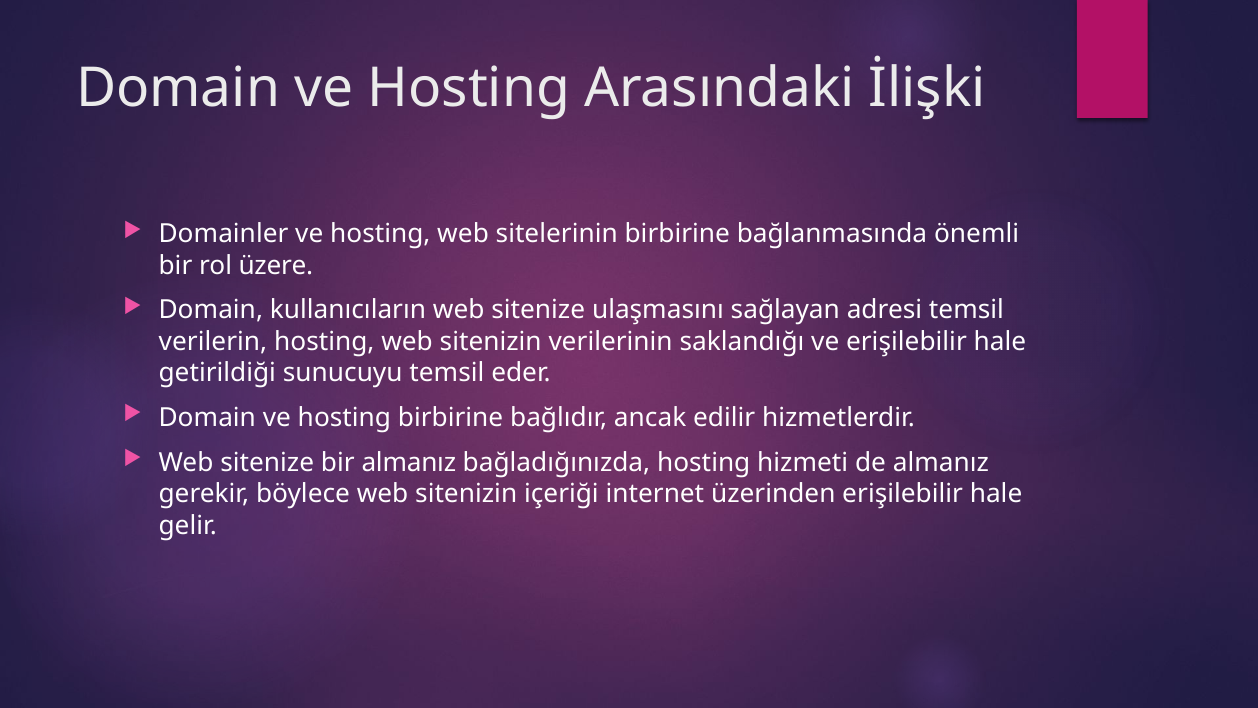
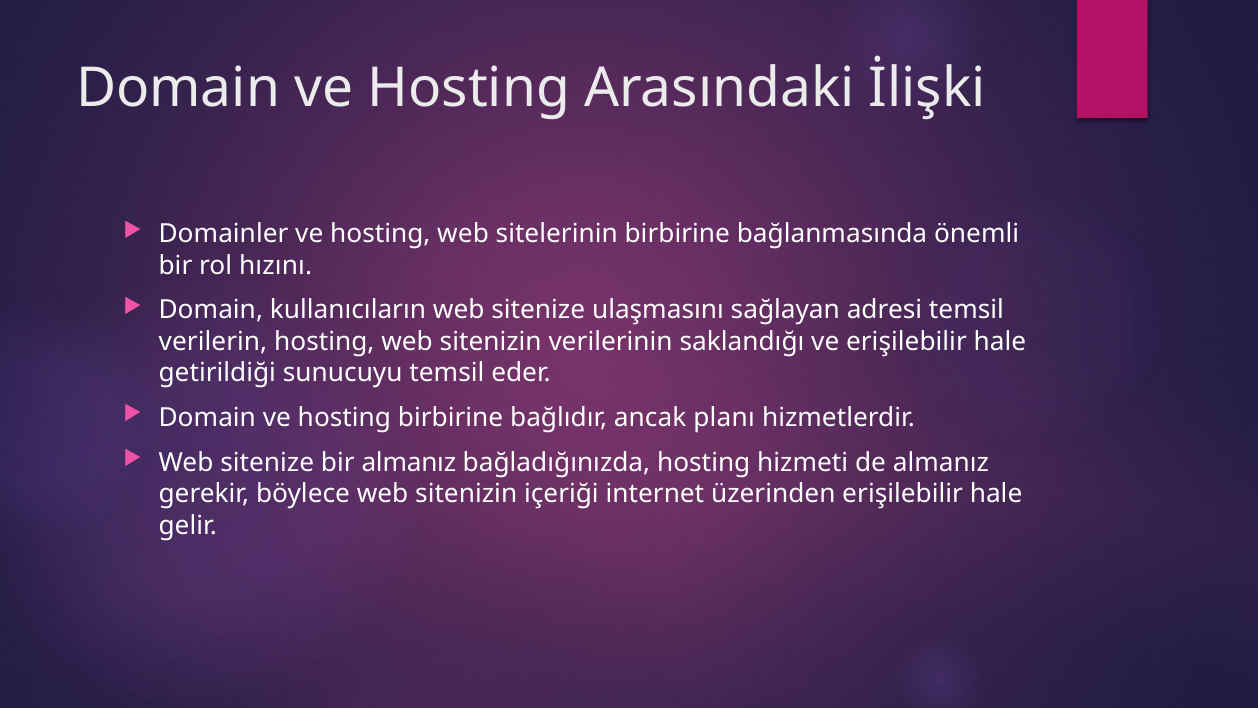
üzere: üzere -> hızını
edilir: edilir -> planı
